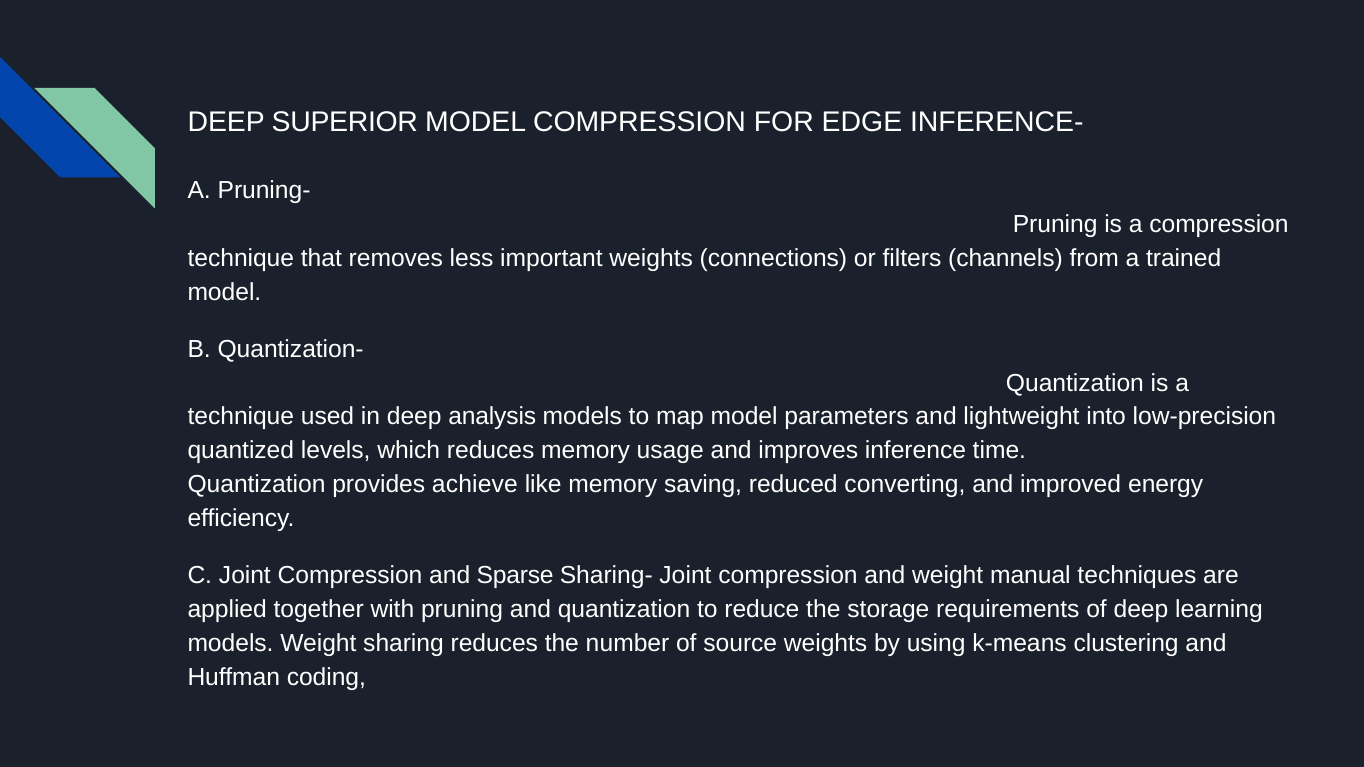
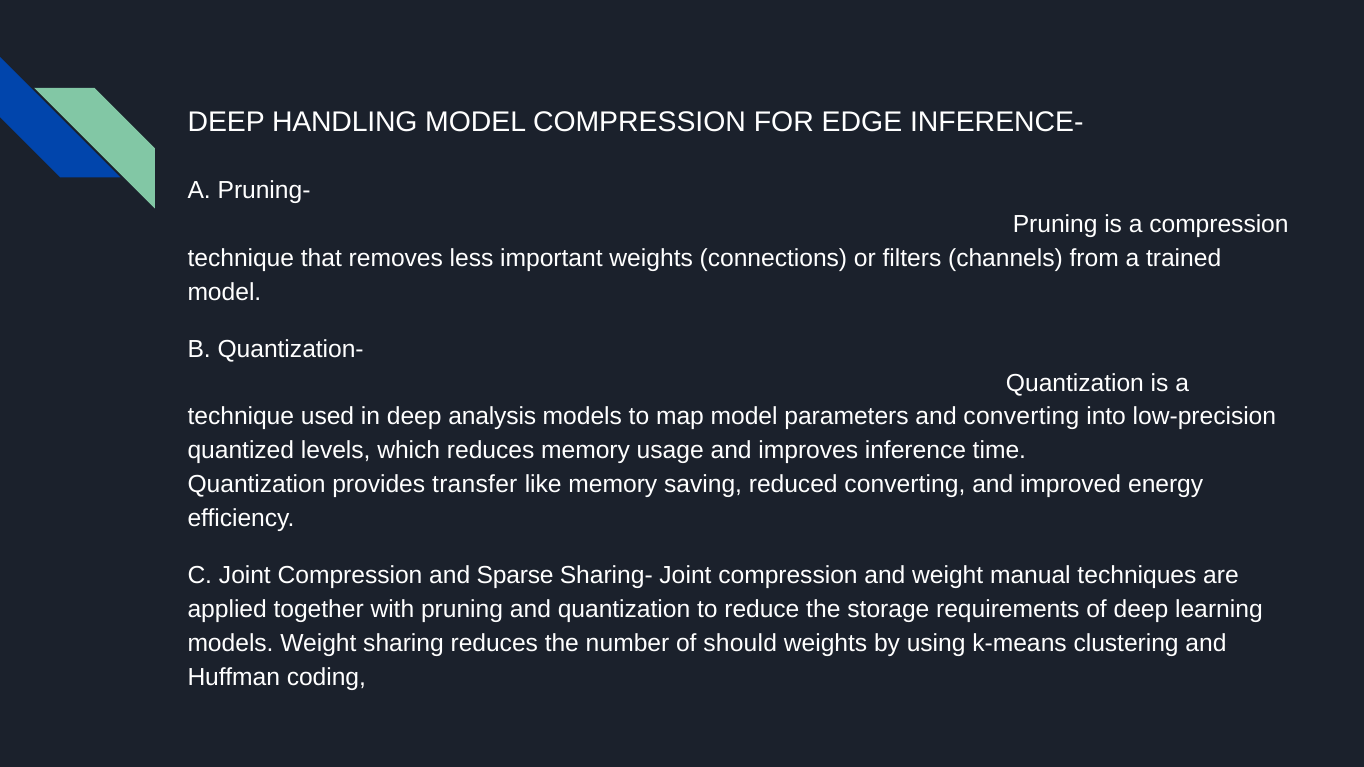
SUPERIOR: SUPERIOR -> HANDLING
and lightweight: lightweight -> converting
achieve: achieve -> transfer
source: source -> should
